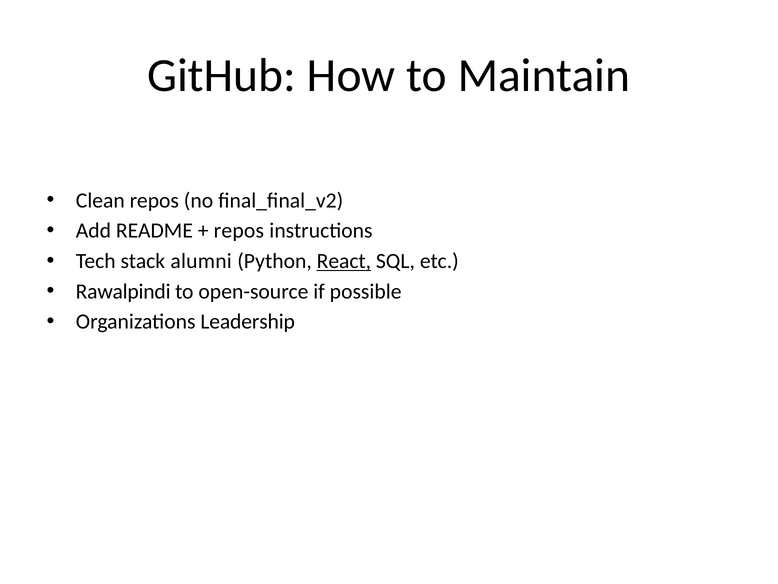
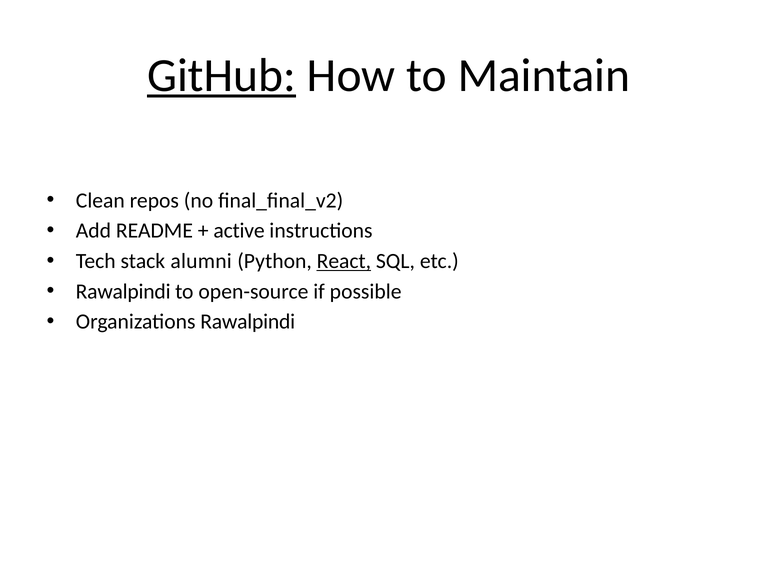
GitHub underline: none -> present
repos at (239, 231): repos -> active
Organizations Leadership: Leadership -> Rawalpindi
